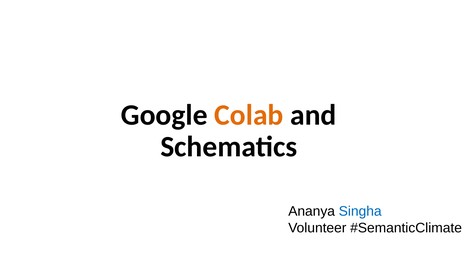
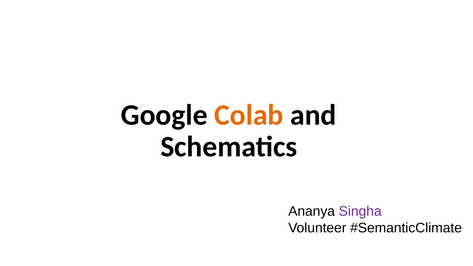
Singha colour: blue -> purple
